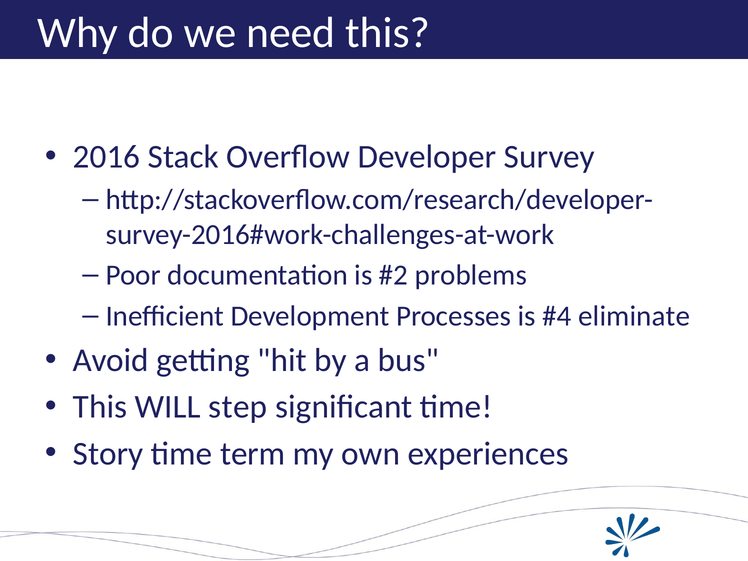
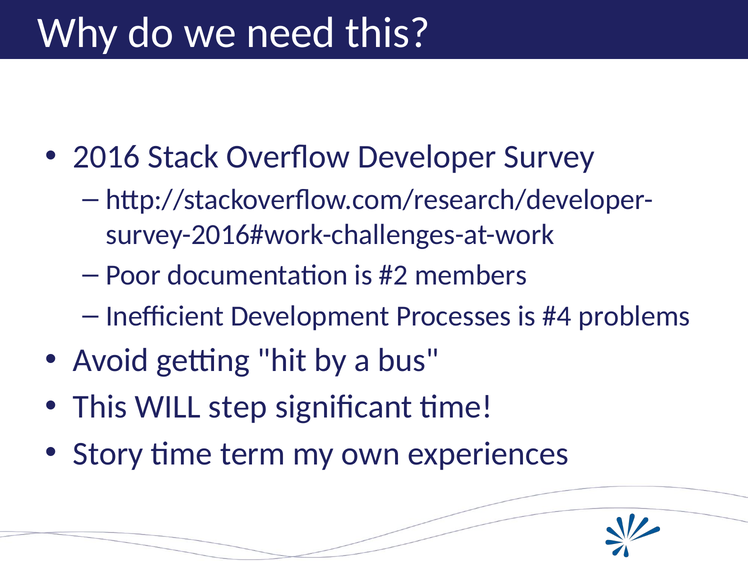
problems: problems -> members
eliminate: eliminate -> problems
